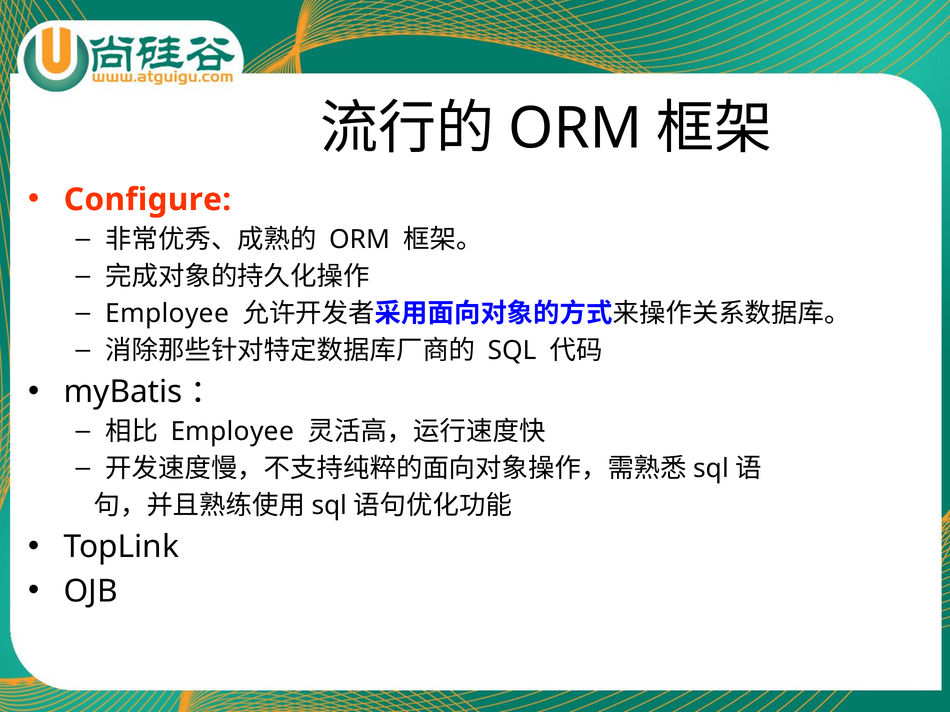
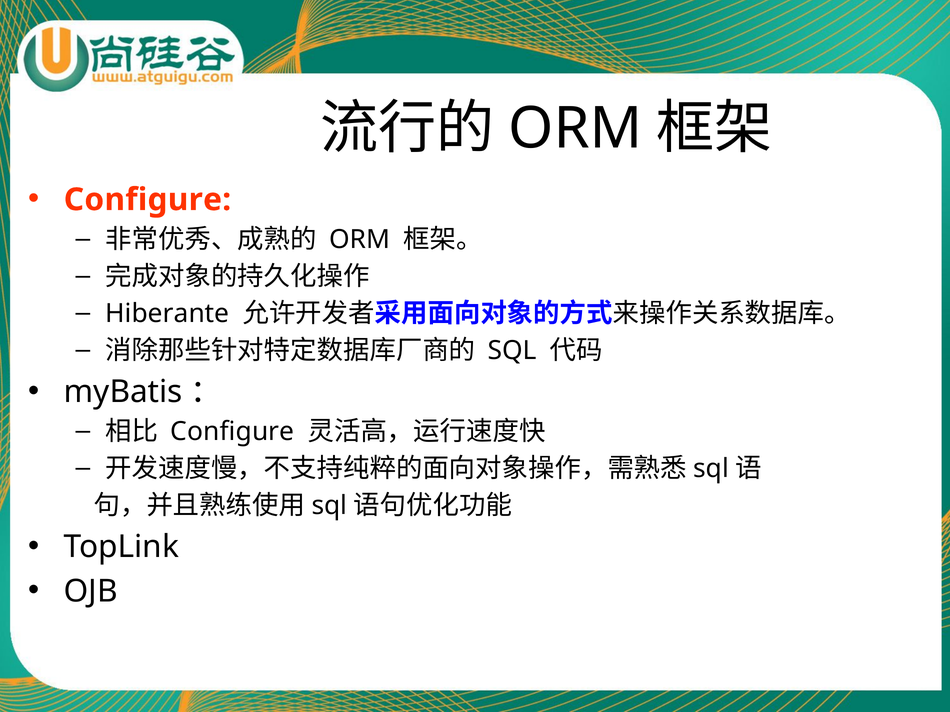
Employee at (167, 314): Employee -> Hiberante
Employee at (232, 432): Employee -> Configure
